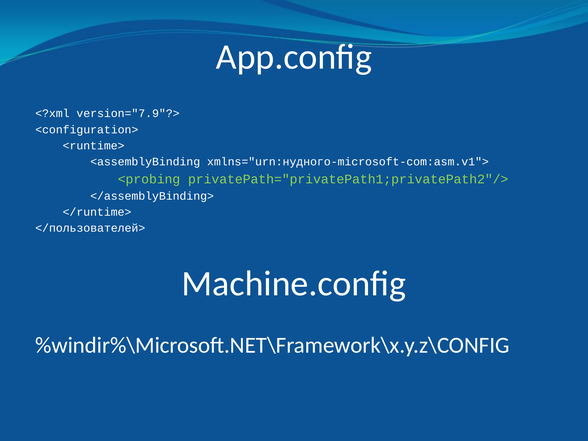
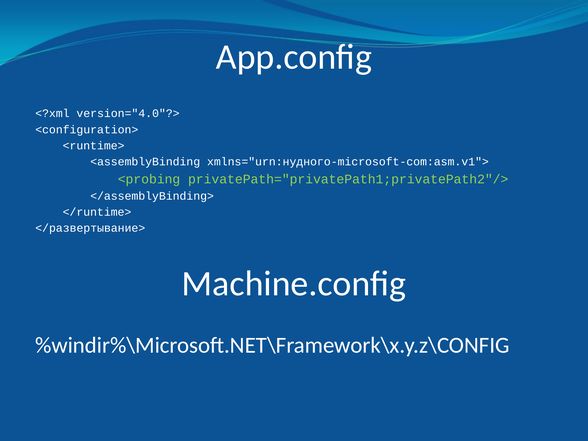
version="7.9"?>: version="7.9"?> -> version="4.0"?>
</пользователей>: </пользователей> -> </развертывание>
